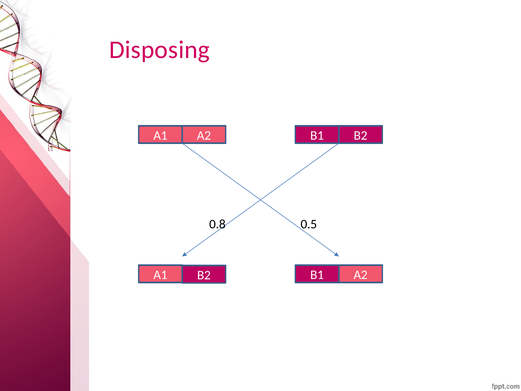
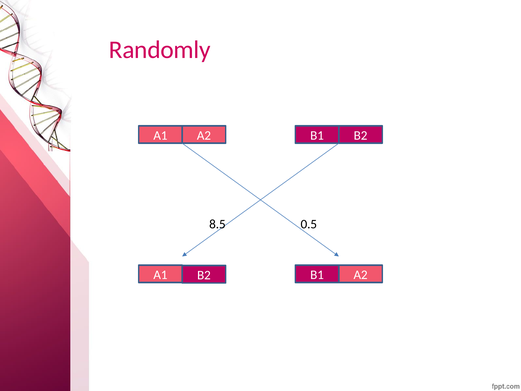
Disposing: Disposing -> Randomly
0.8: 0.8 -> 8.5
